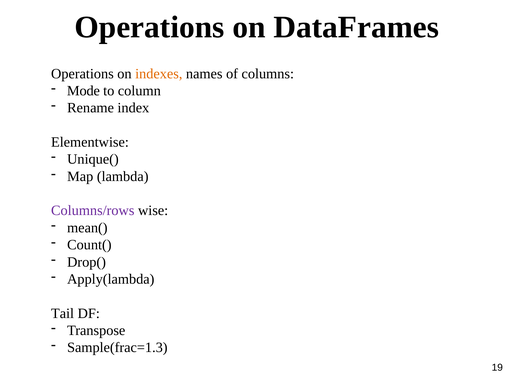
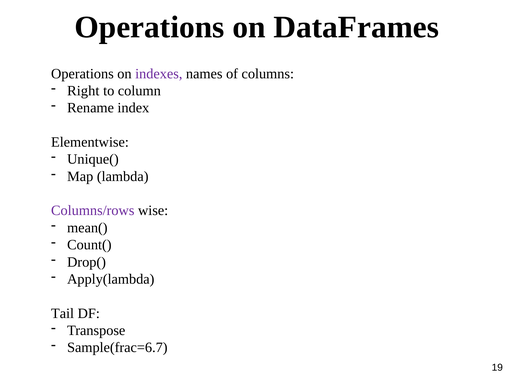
indexes colour: orange -> purple
Mode: Mode -> Right
Sample(frac=1.3: Sample(frac=1.3 -> Sample(frac=6.7
